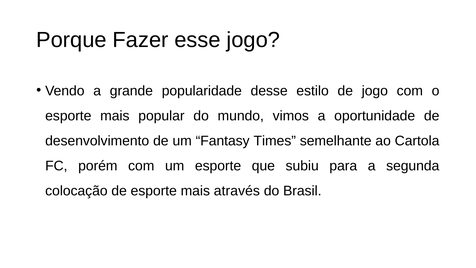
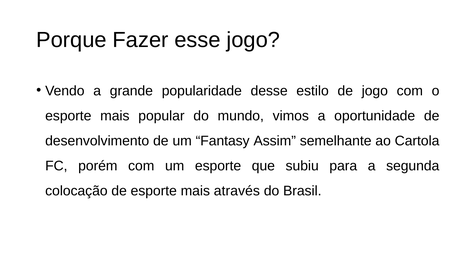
Times: Times -> Assim
